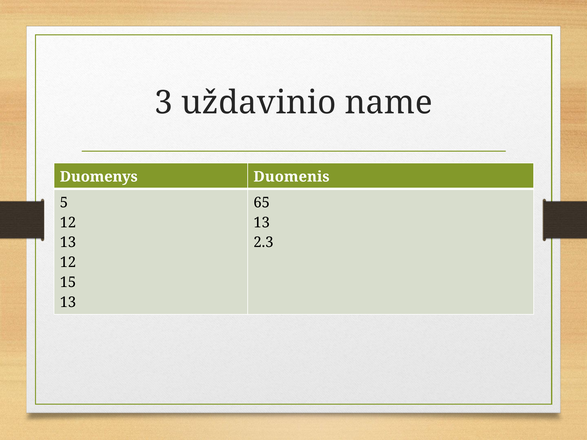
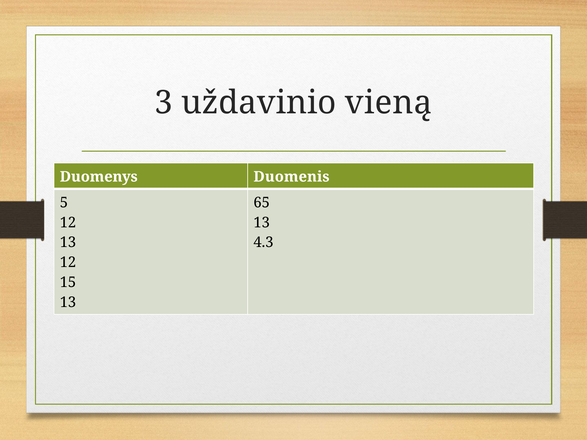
name: name -> vieną
2.3: 2.3 -> 4.3
